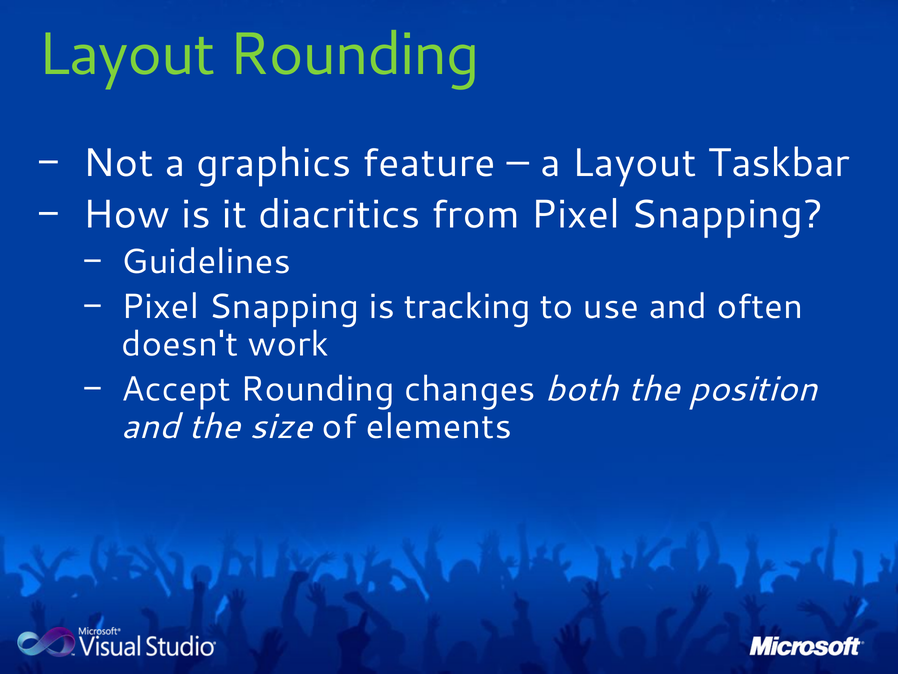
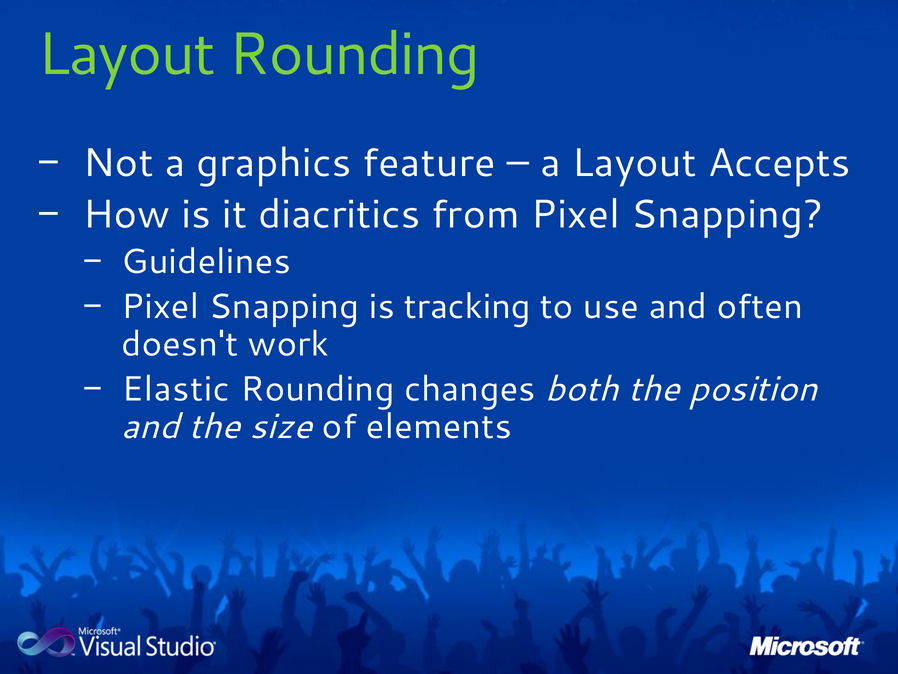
Taskbar: Taskbar -> Accepts
Accept: Accept -> Elastic
